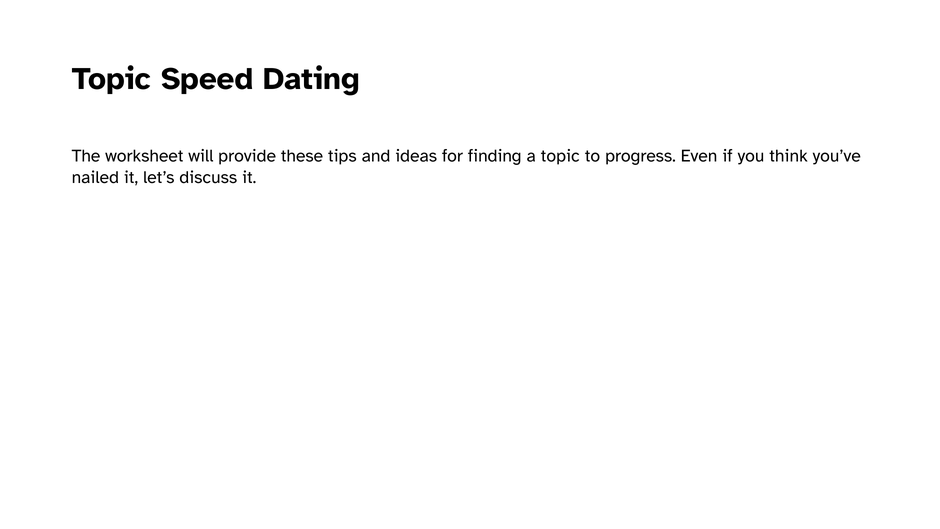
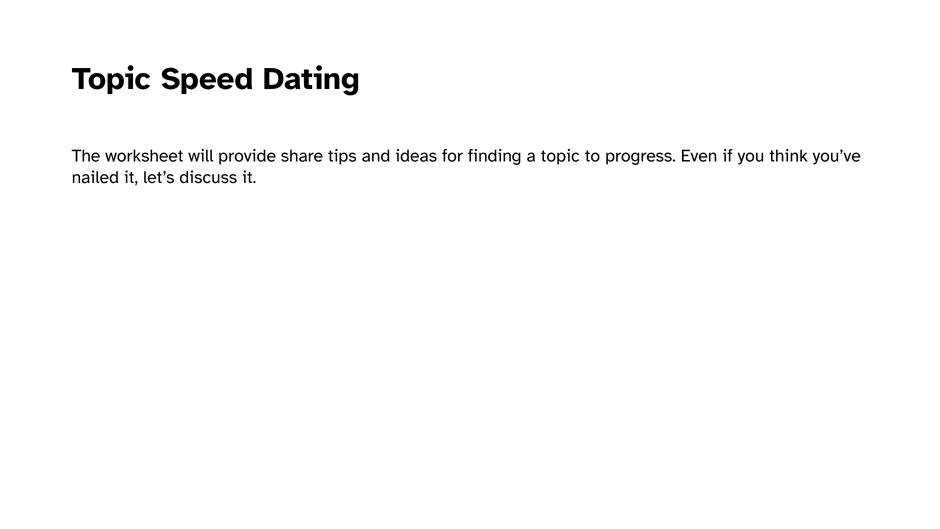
these: these -> share
